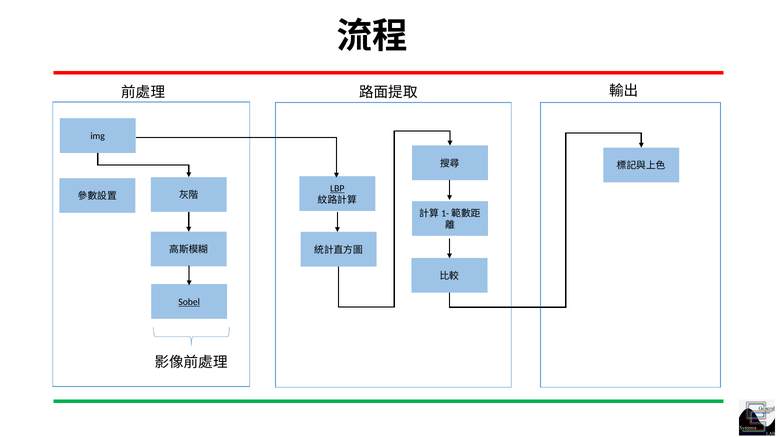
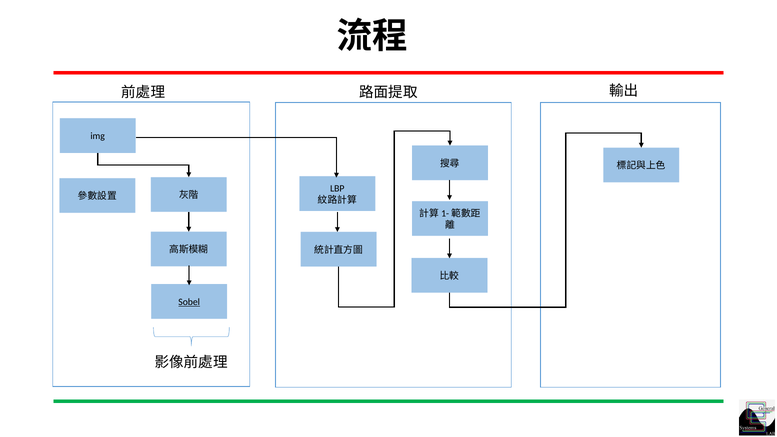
LBP underline: present -> none
